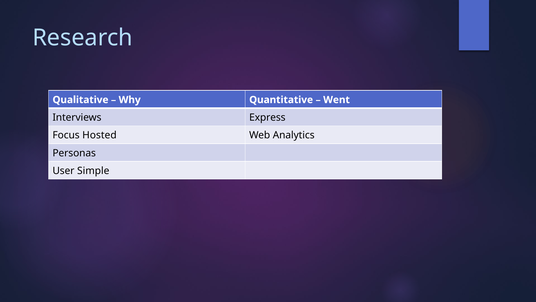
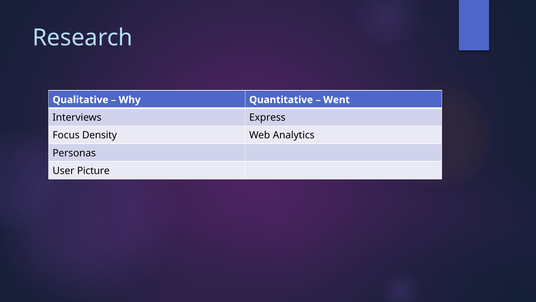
Hosted: Hosted -> Density
Simple: Simple -> Picture
